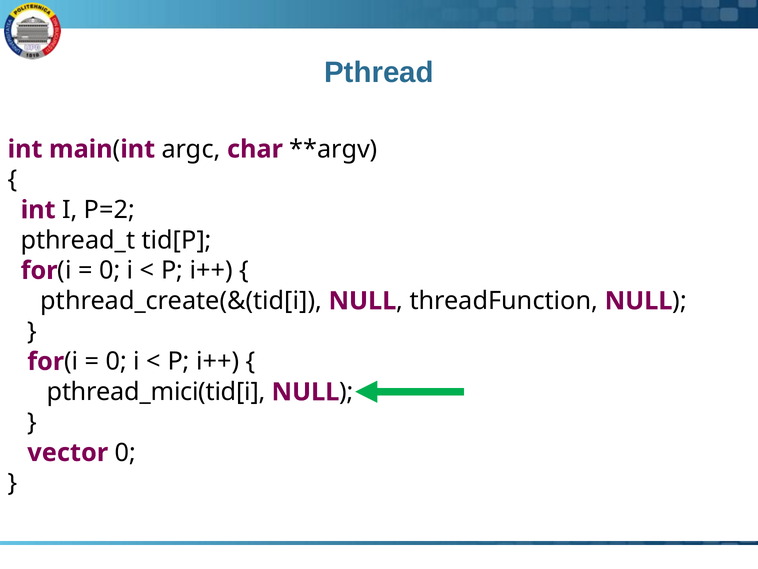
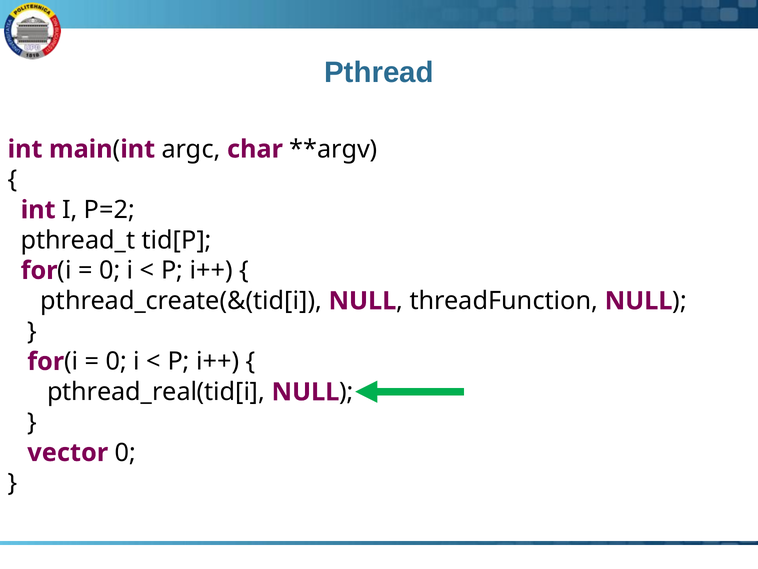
pthread_mici(tid[i: pthread_mici(tid[i -> pthread_real(tid[i
